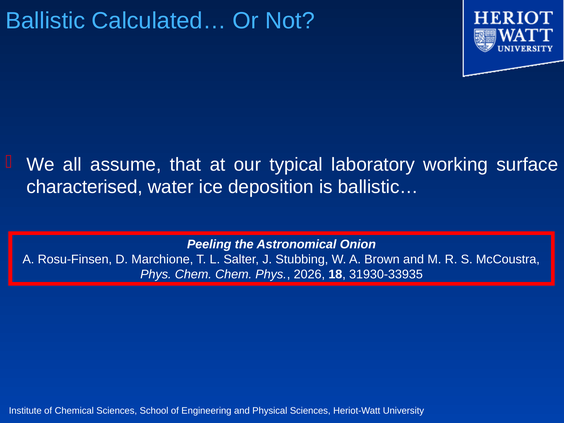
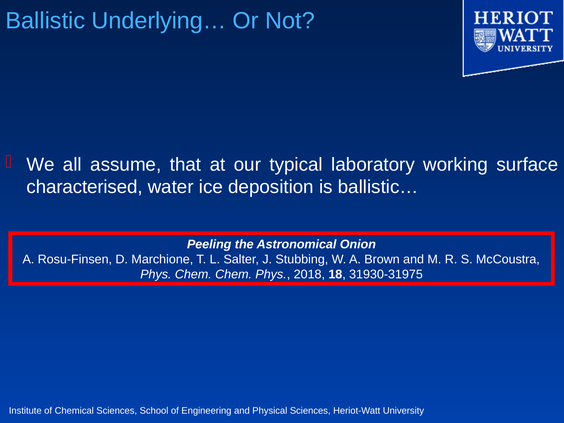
Calculated…: Calculated… -> Underlying…
2026: 2026 -> 2018
31930-33935: 31930-33935 -> 31930-31975
